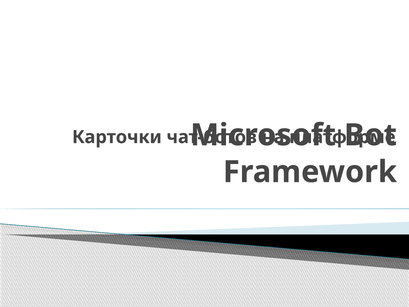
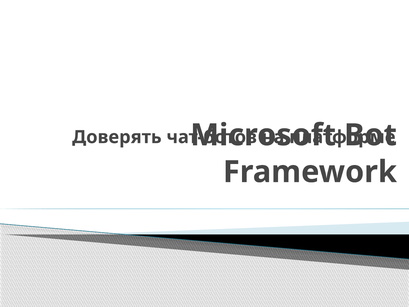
Карточки: Карточки -> Доверять
